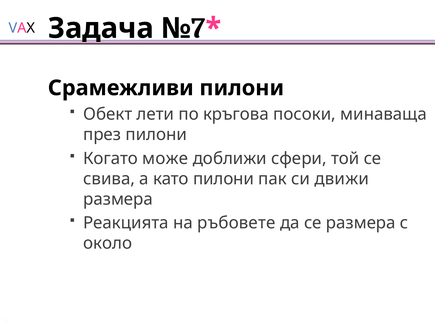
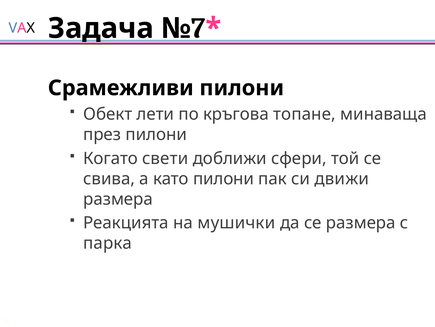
посоки: посоки -> топане
може: може -> свети
ръбовете: ръбовете -> мушички
около: около -> парка
